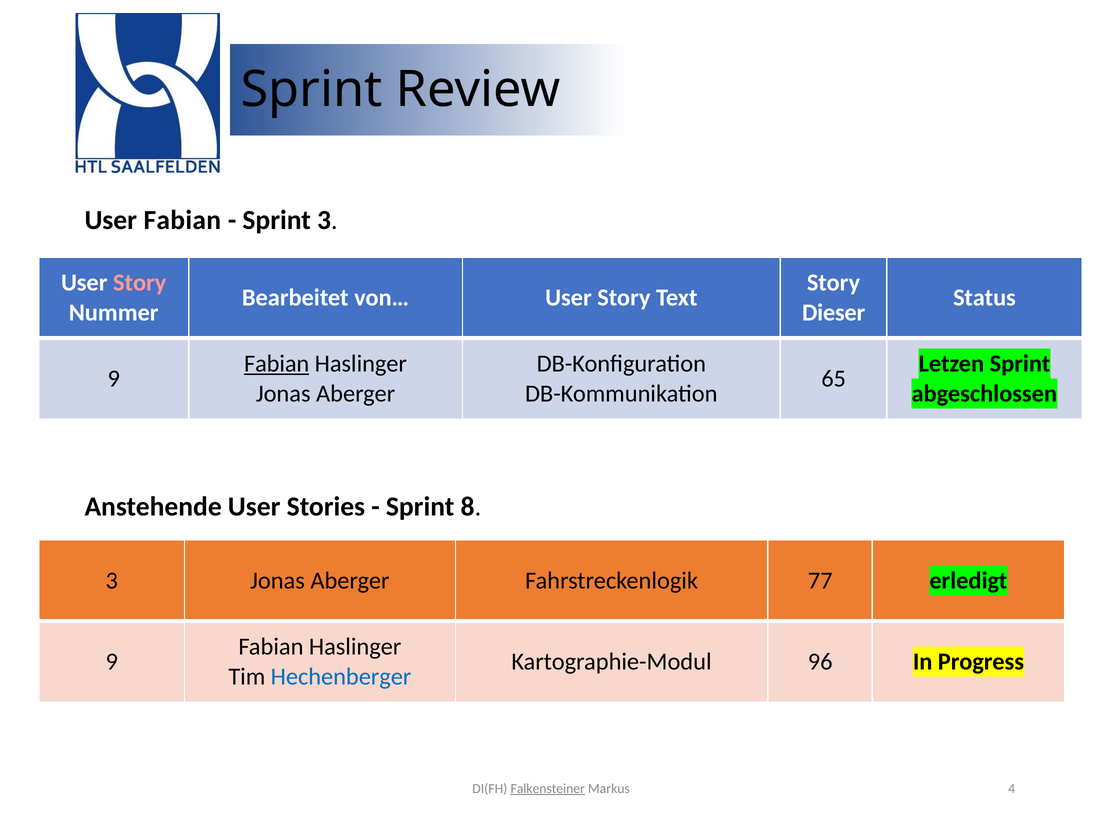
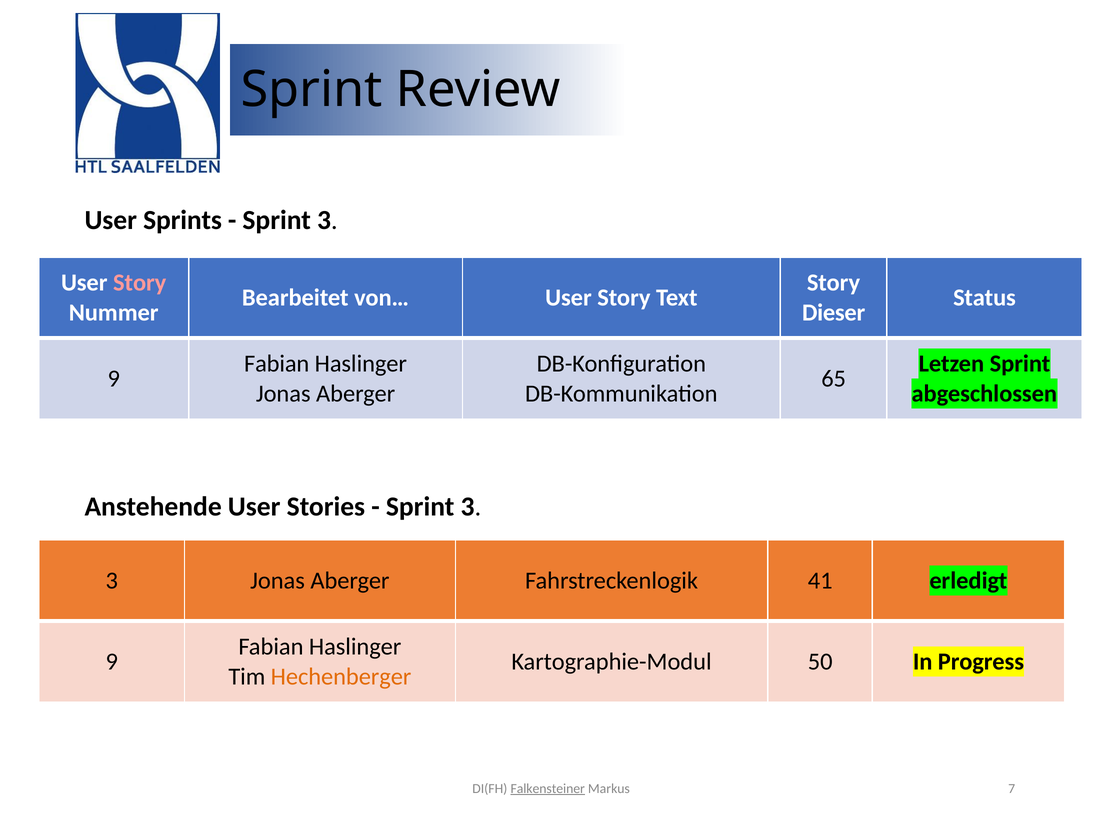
User Fabian: Fabian -> Sprints
Fabian at (277, 364) underline: present -> none
8 at (468, 507): 8 -> 3
77: 77 -> 41
96: 96 -> 50
Hechenberger colour: blue -> orange
4: 4 -> 7
